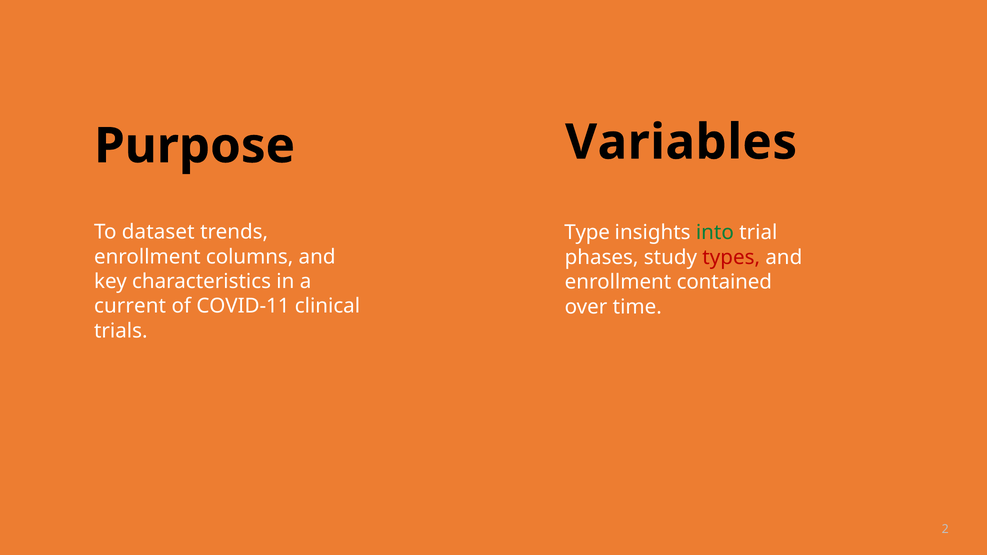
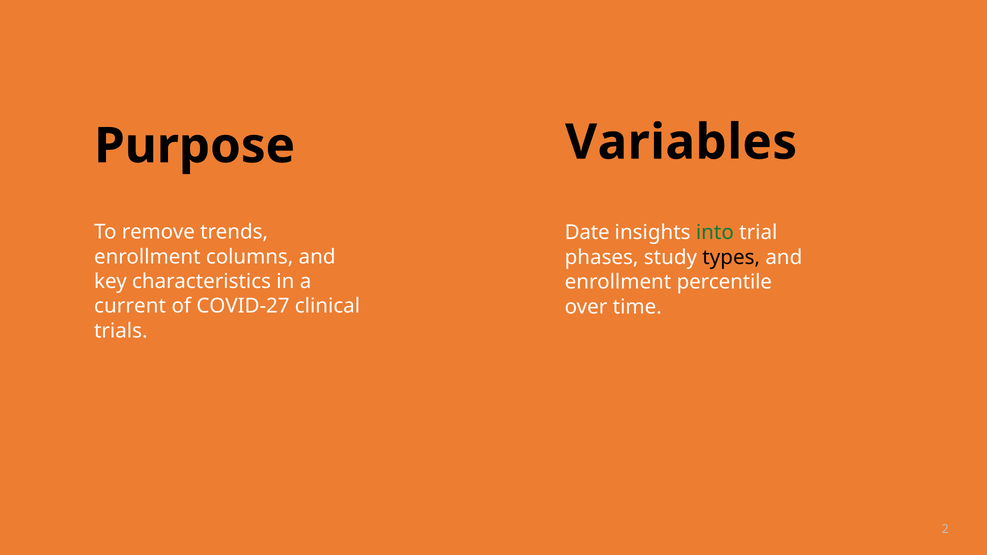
dataset: dataset -> remove
Type: Type -> Date
types colour: red -> black
contained: contained -> percentile
COVID-11: COVID-11 -> COVID-27
